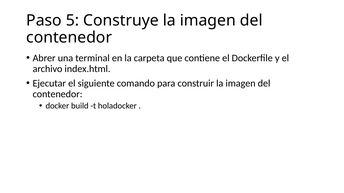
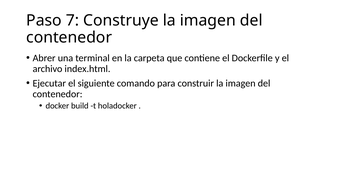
5: 5 -> 7
